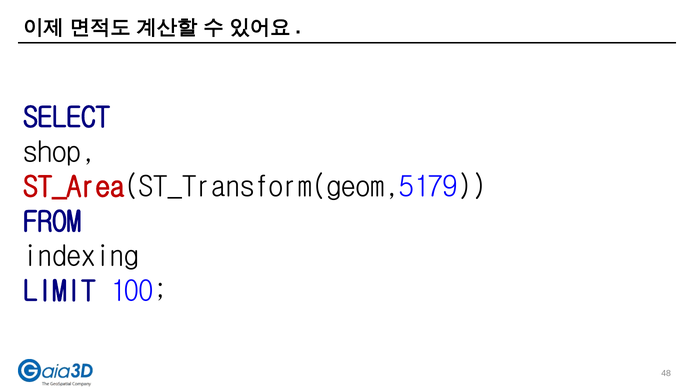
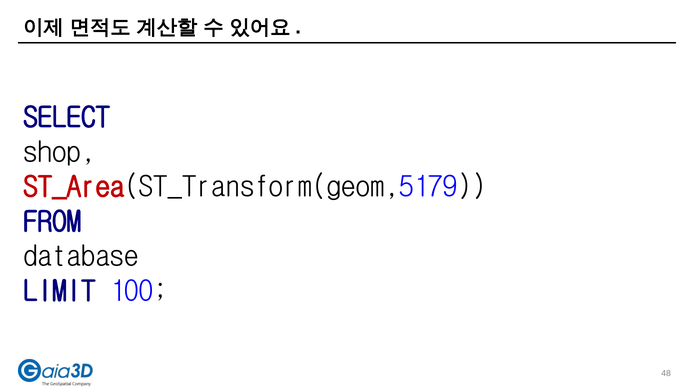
indexing: indexing -> database
